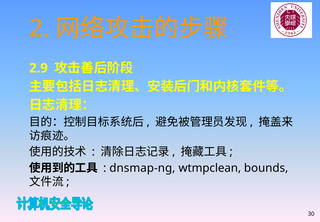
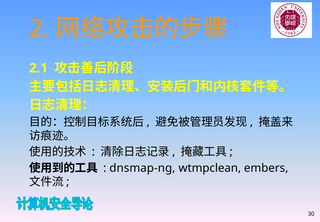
2.9: 2.9 -> 2.1
bounds: bounds -> embers
